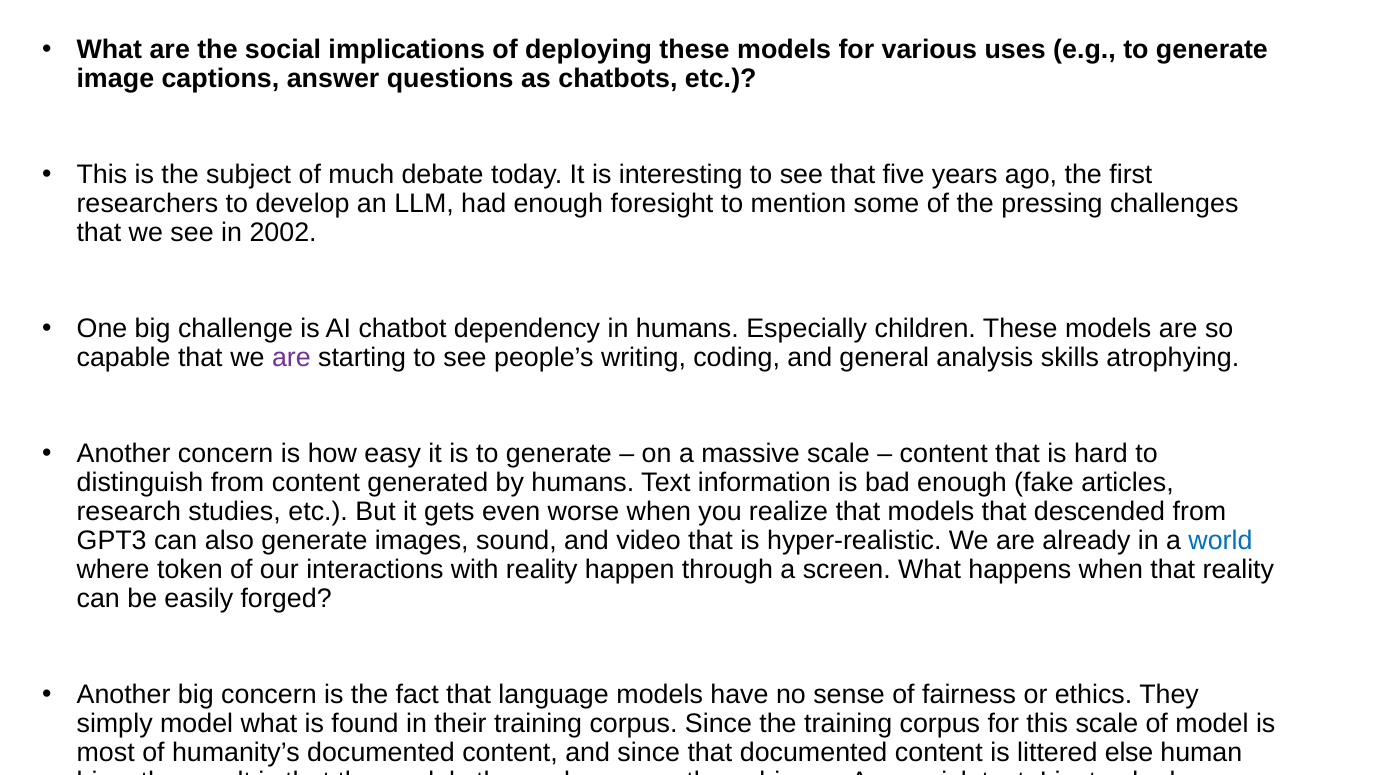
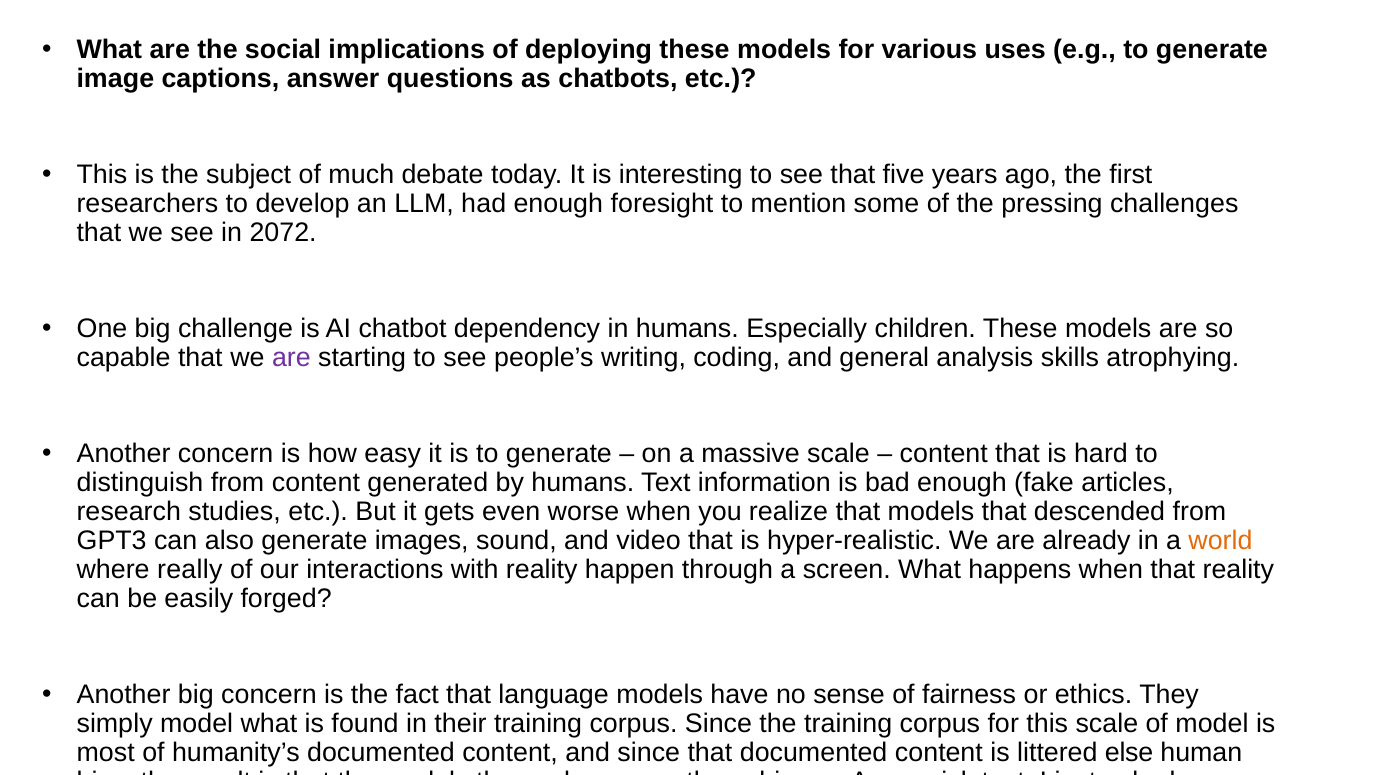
2002: 2002 -> 2072
world colour: blue -> orange
token: token -> really
